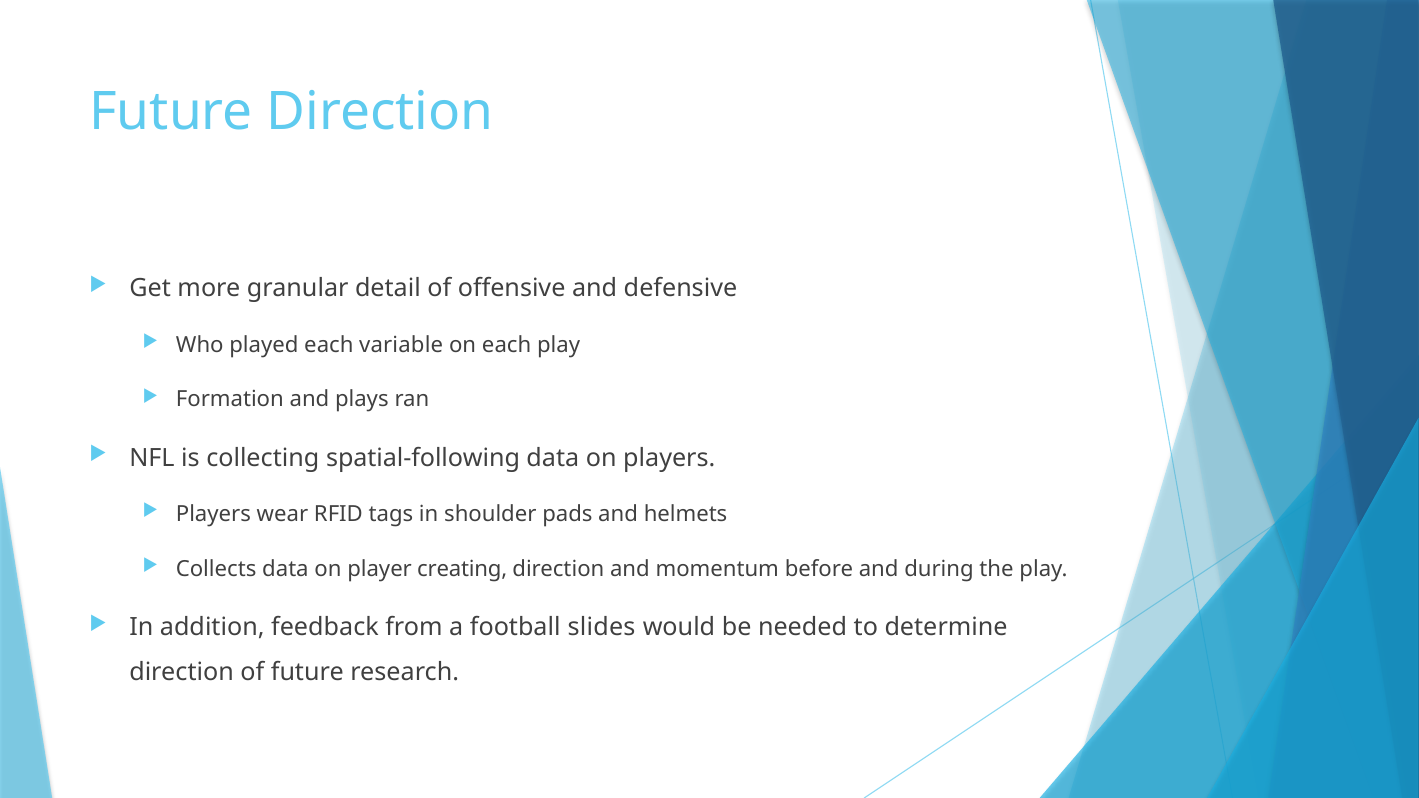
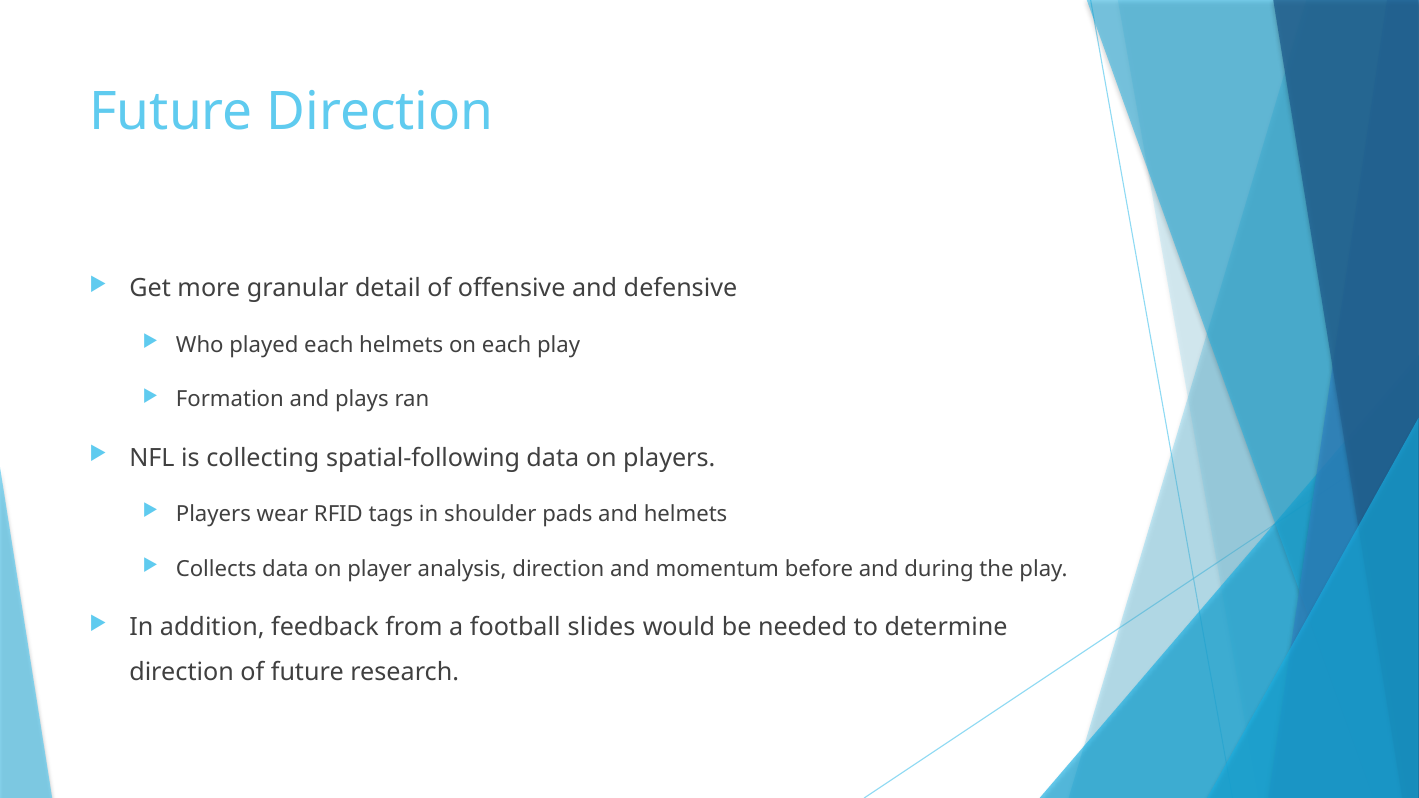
each variable: variable -> helmets
creating: creating -> analysis
